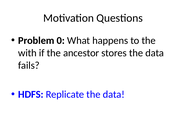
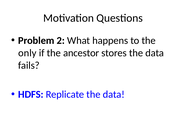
0: 0 -> 2
with: with -> only
